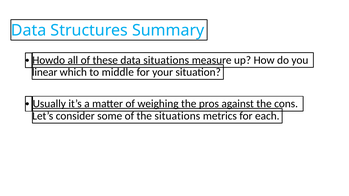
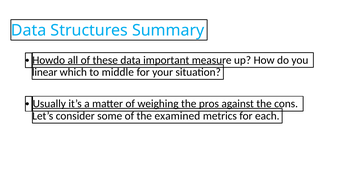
data situations: situations -> important
the situations: situations -> examined
